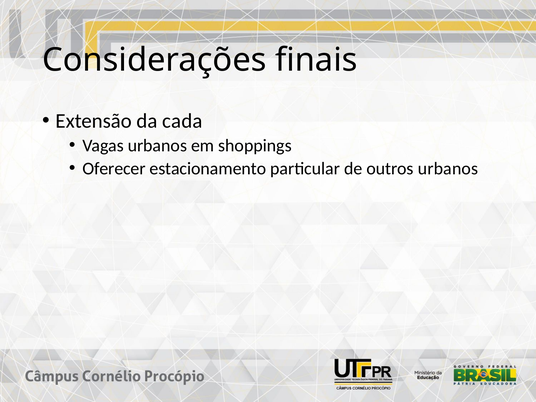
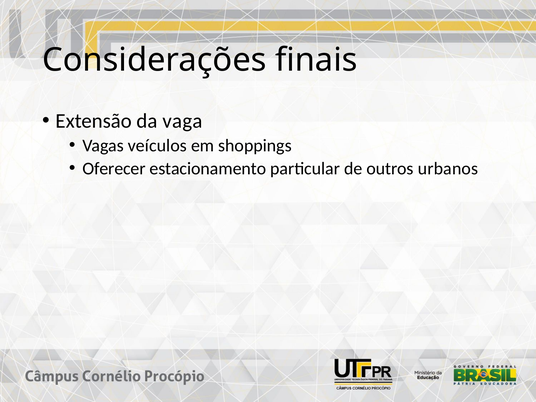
cada: cada -> vaga
Vagas urbanos: urbanos -> veículos
